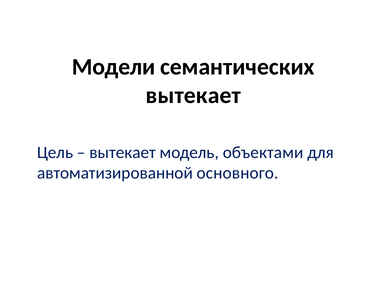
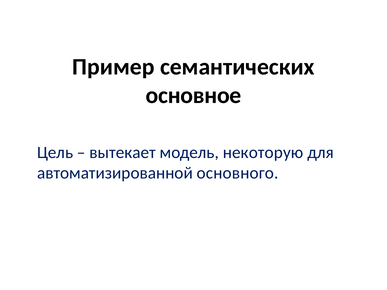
Модели: Модели -> Пример
вытекает at (193, 95): вытекает -> основное
объектами: объектами -> некоторую
